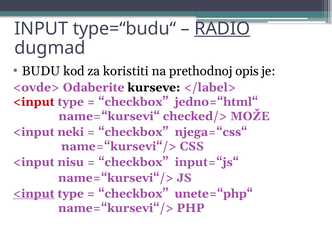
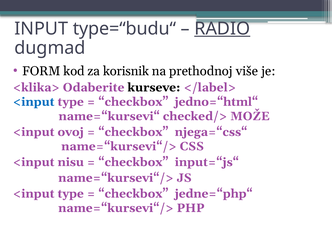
BUDU: BUDU -> FORM
koristiti: koristiti -> korisnik
opis: opis -> više
<ovde>: <ovde> -> <klika>
<input at (34, 102) colour: red -> blue
neki: neki -> ovoj
<input at (34, 194) underline: present -> none
unete=“php“: unete=“php“ -> jedne=“php“
